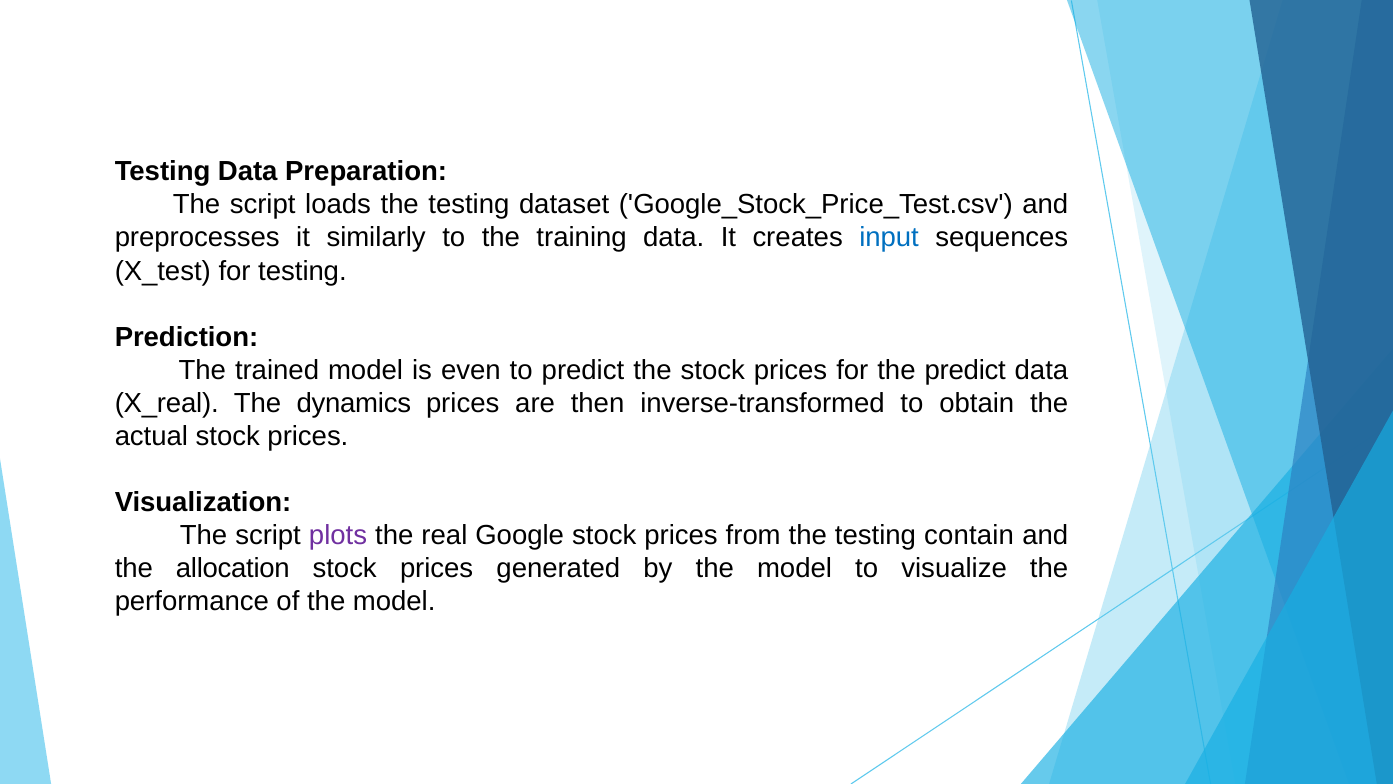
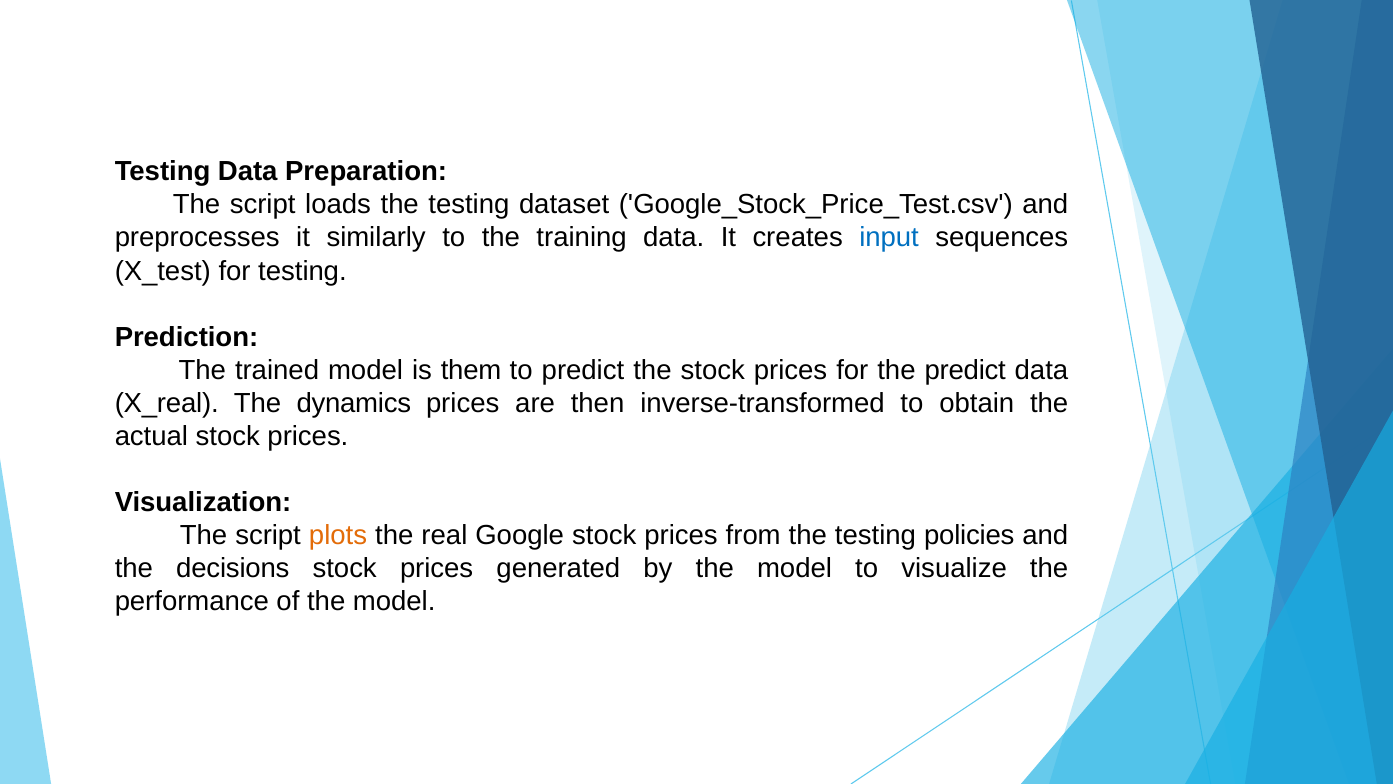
even: even -> them
plots colour: purple -> orange
contain: contain -> policies
allocation: allocation -> decisions
